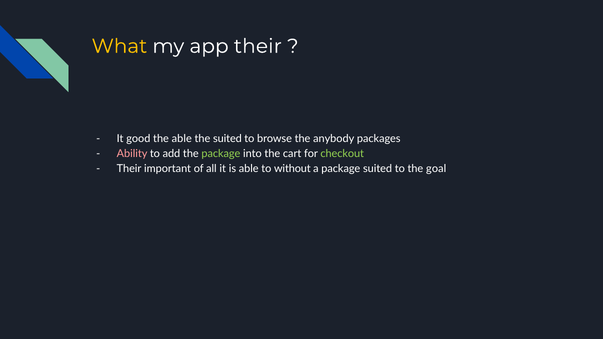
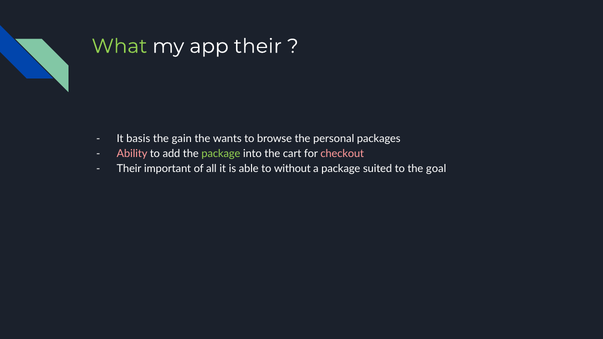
What colour: yellow -> light green
good: good -> basis
the able: able -> gain
the suited: suited -> wants
anybody: anybody -> personal
checkout colour: light green -> pink
